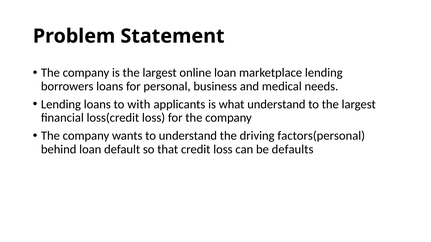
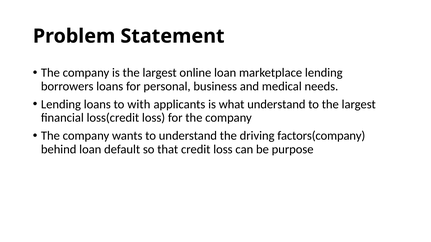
factors(personal: factors(personal -> factors(company
defaults: defaults -> purpose
